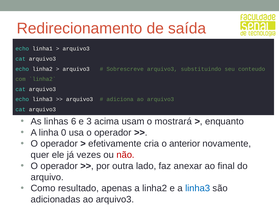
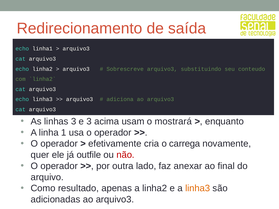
linhas 6: 6 -> 3
0: 0 -> 1
anterior: anterior -> carrega
vezes: vezes -> outfile
linha3 at (198, 189) colour: blue -> orange
